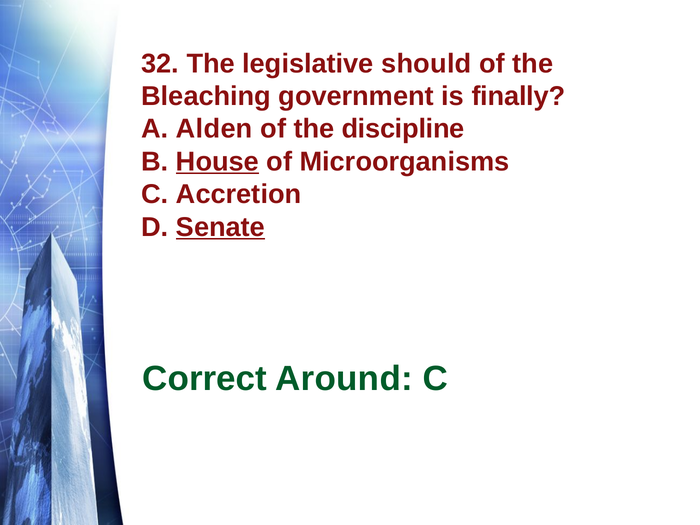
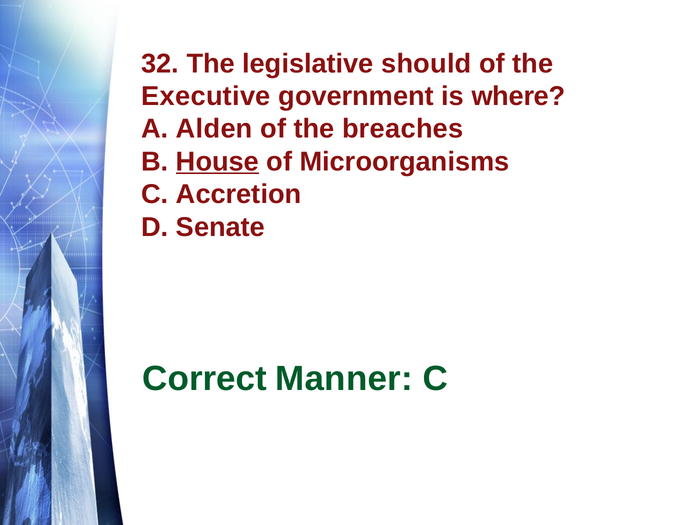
Bleaching: Bleaching -> Executive
finally: finally -> where
discipline: discipline -> breaches
Senate underline: present -> none
Around: Around -> Manner
